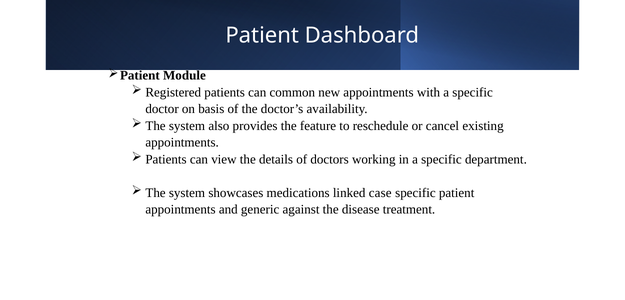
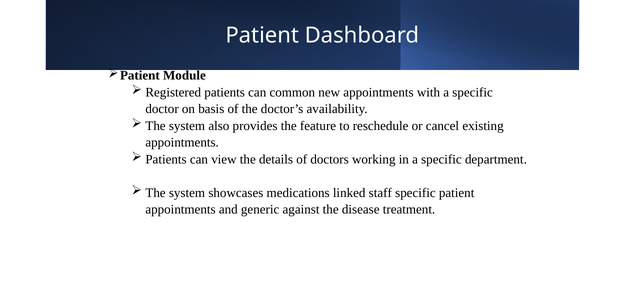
case: case -> staff
